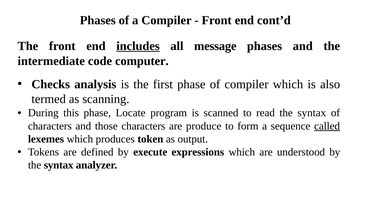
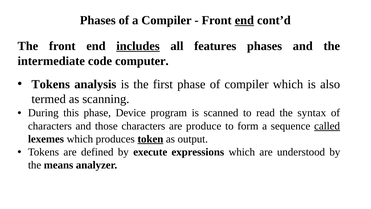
end at (244, 20) underline: none -> present
message: message -> features
Checks at (51, 84): Checks -> Tokens
Locate: Locate -> Device
token underline: none -> present
syntax at (59, 165): syntax -> means
